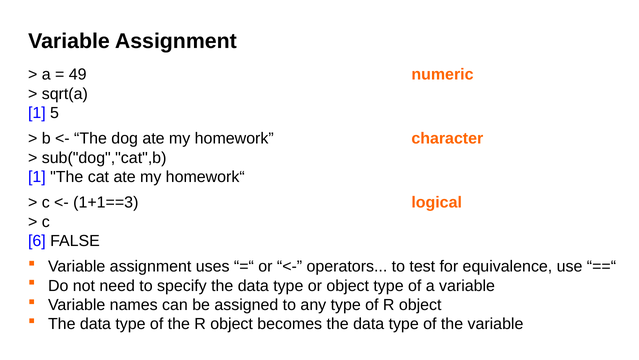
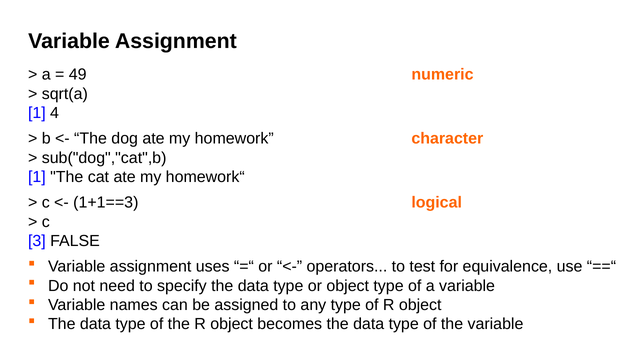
5: 5 -> 4
6: 6 -> 3
